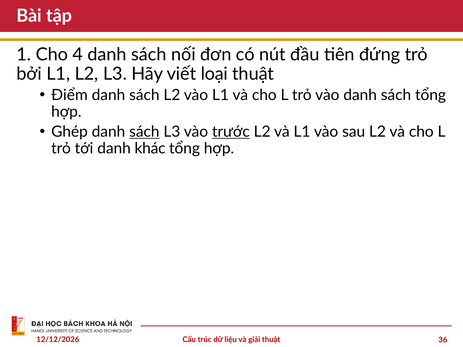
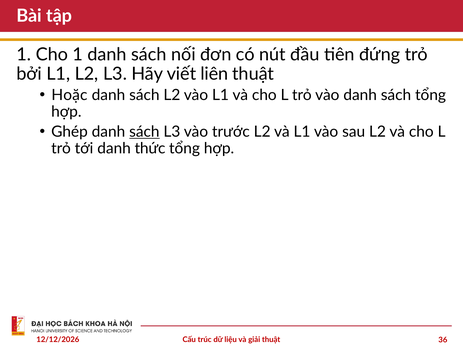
Cho 4: 4 -> 1
loại: loại -> liên
Điểm: Điểm -> Hoặc
trước underline: present -> none
khác: khác -> thức
